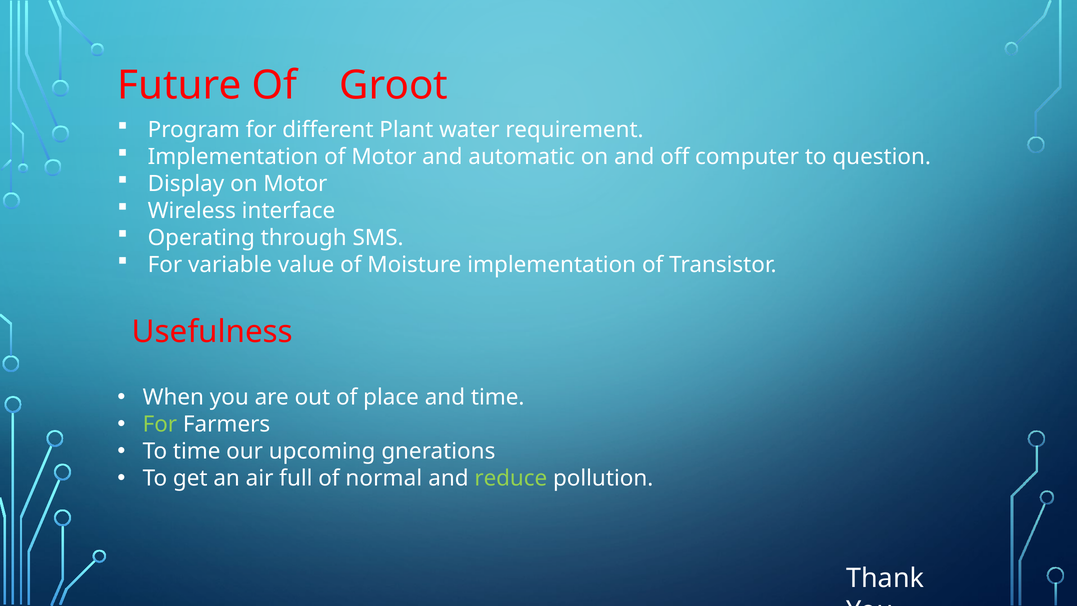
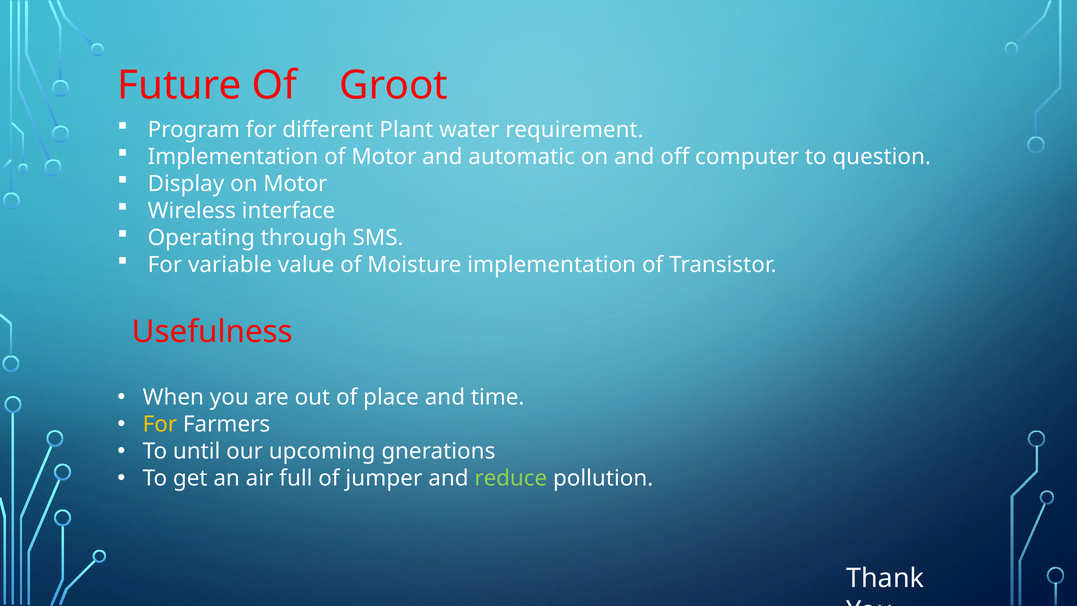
For at (160, 424) colour: light green -> yellow
To time: time -> until
normal: normal -> jumper
